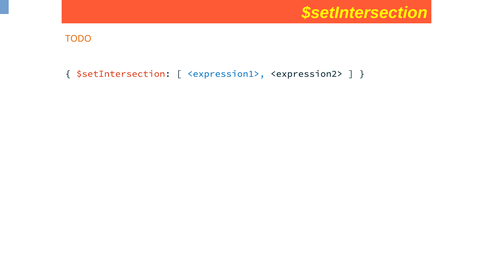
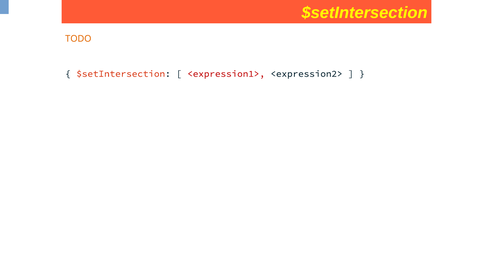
<expression1> colour: blue -> red
